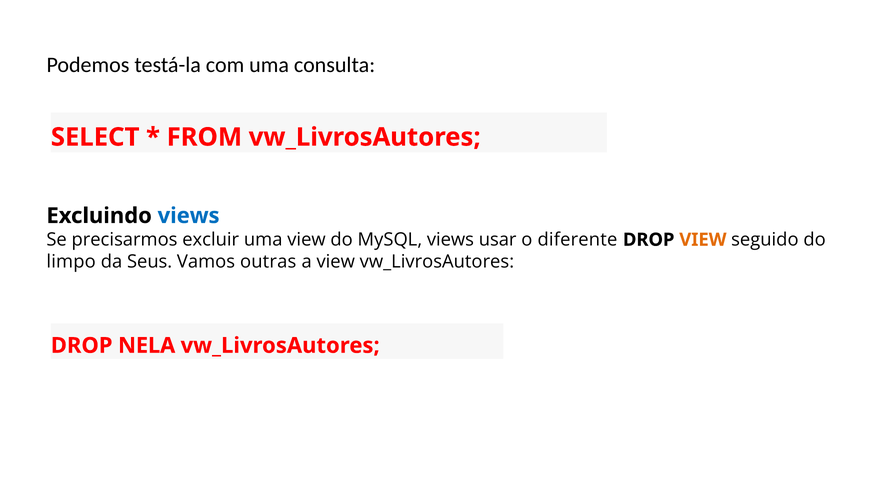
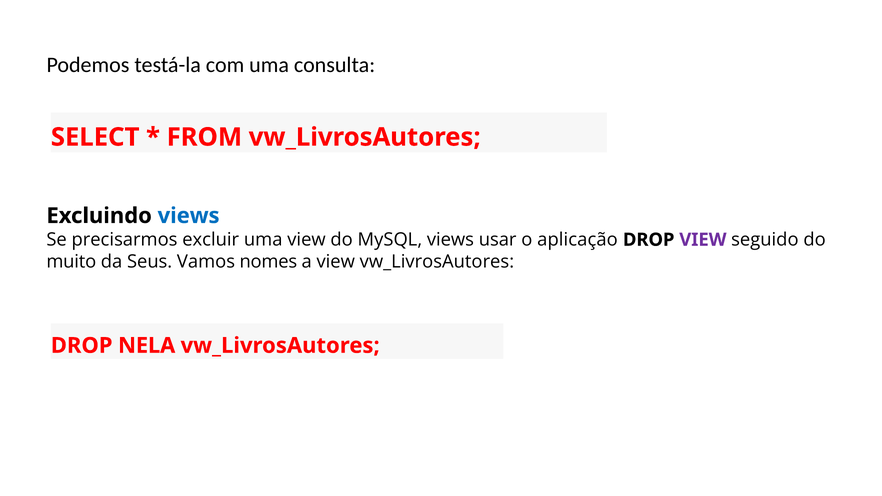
diferente: diferente -> aplicação
VIEW at (703, 240) colour: orange -> purple
limpo: limpo -> muito
outras: outras -> nomes
